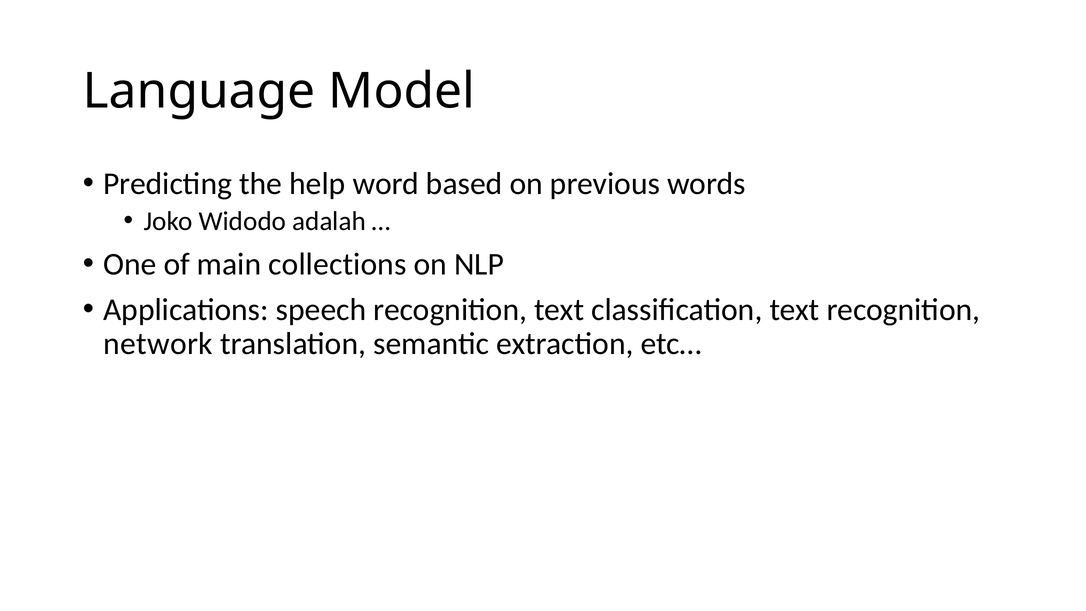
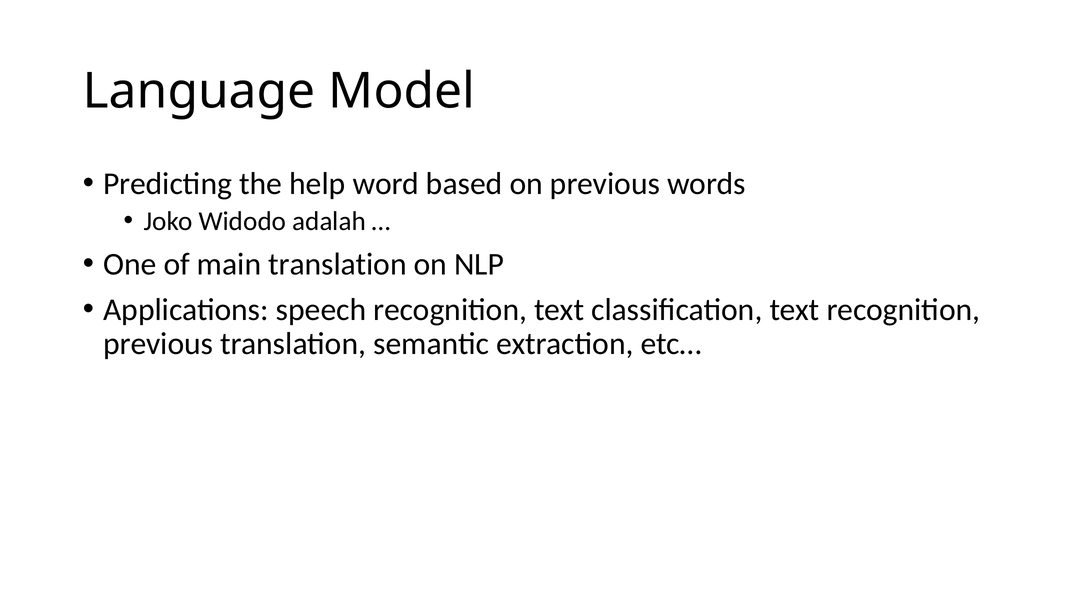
main collections: collections -> translation
network at (158, 344): network -> previous
